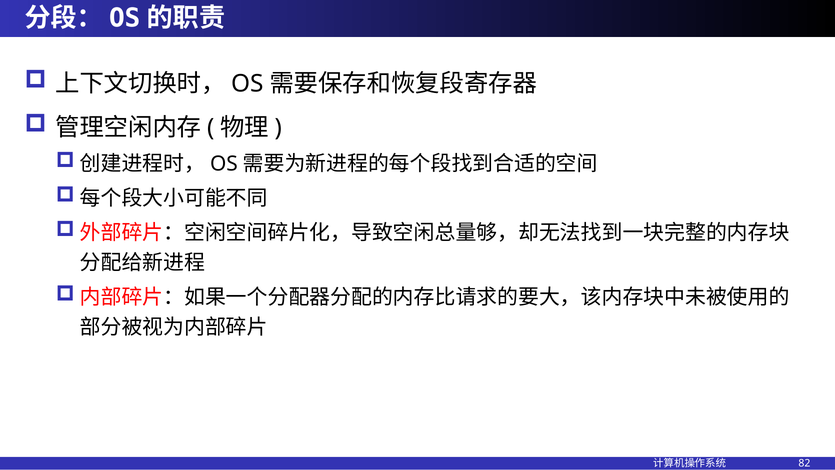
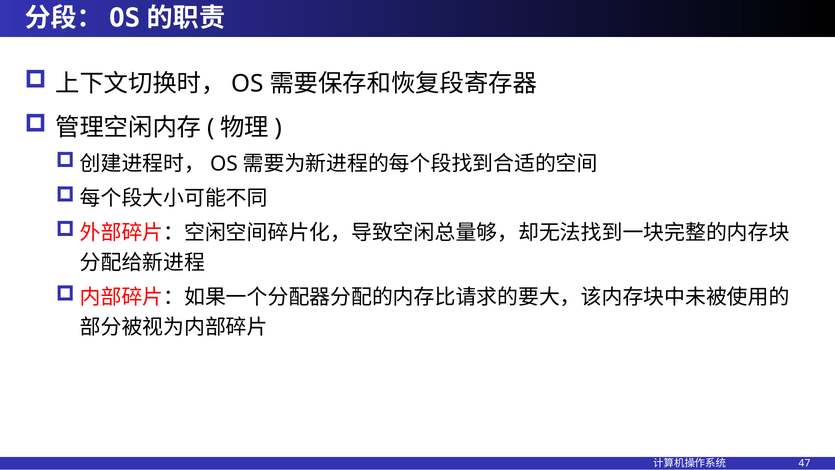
82: 82 -> 47
